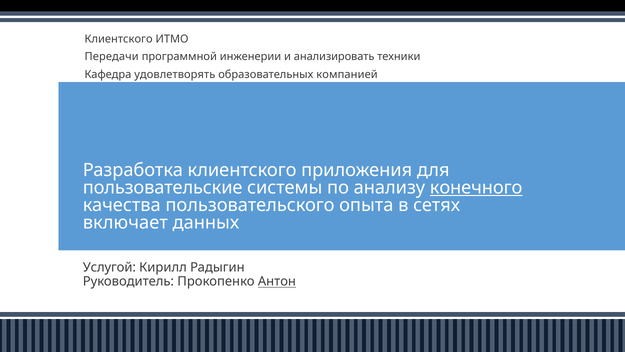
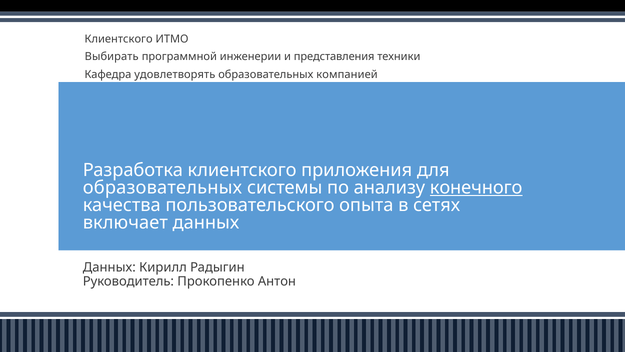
Передачи: Передачи -> Выбирать
анализировать: анализировать -> представления
пользовательские at (163, 188): пользовательские -> образовательных
Услугой at (109, 267): Услугой -> Данных
Антон underline: present -> none
